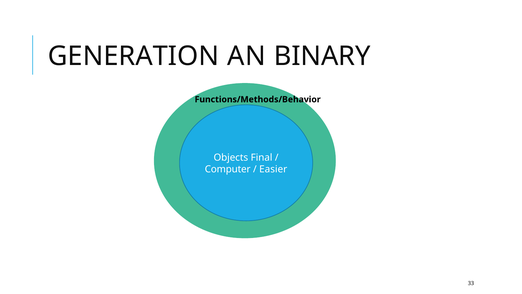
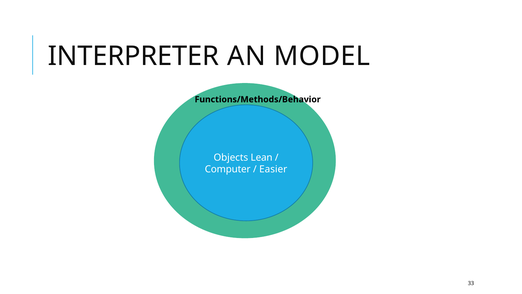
GENERATION: GENERATION -> INTERPRETER
BINARY: BINARY -> MODEL
Final: Final -> Lean
